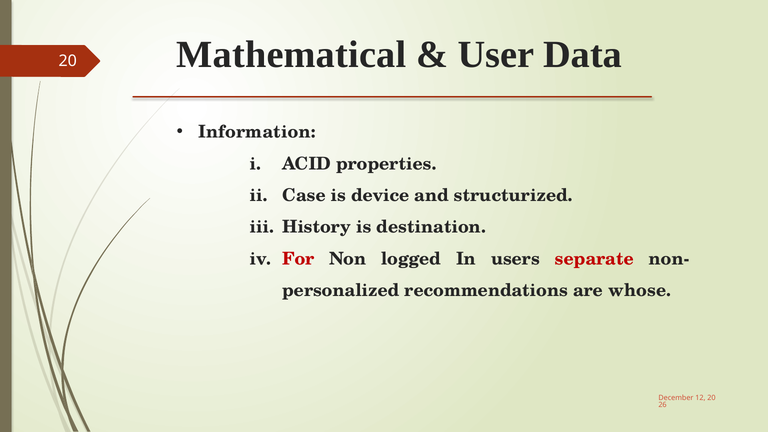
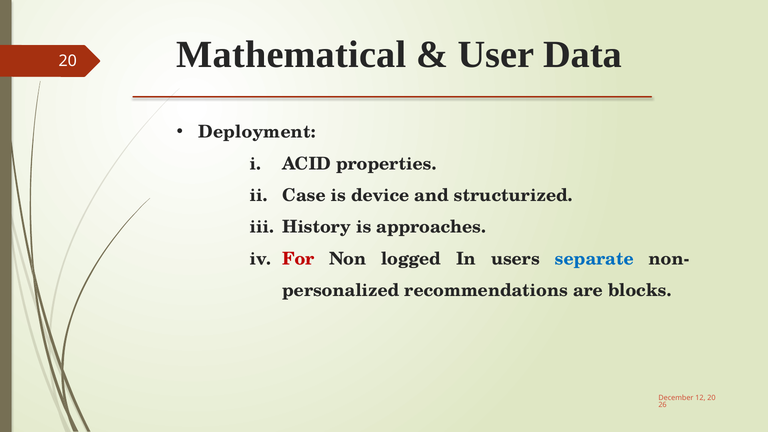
Information: Information -> Deployment
destination: destination -> approaches
separate colour: red -> blue
whose: whose -> blocks
